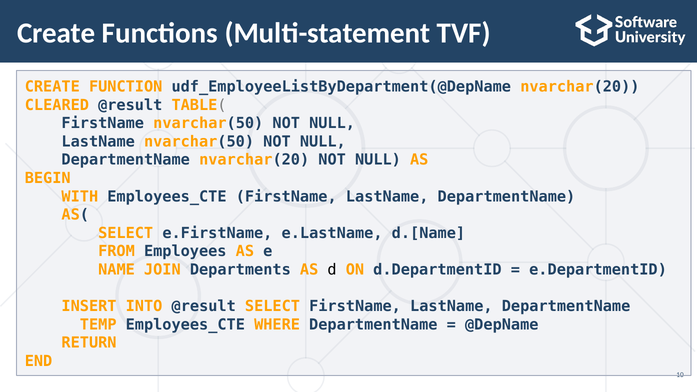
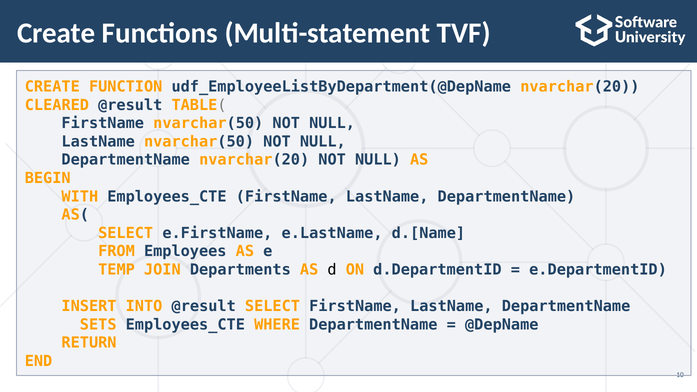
NAME: NAME -> TEMP
TEMP: TEMP -> SETS
